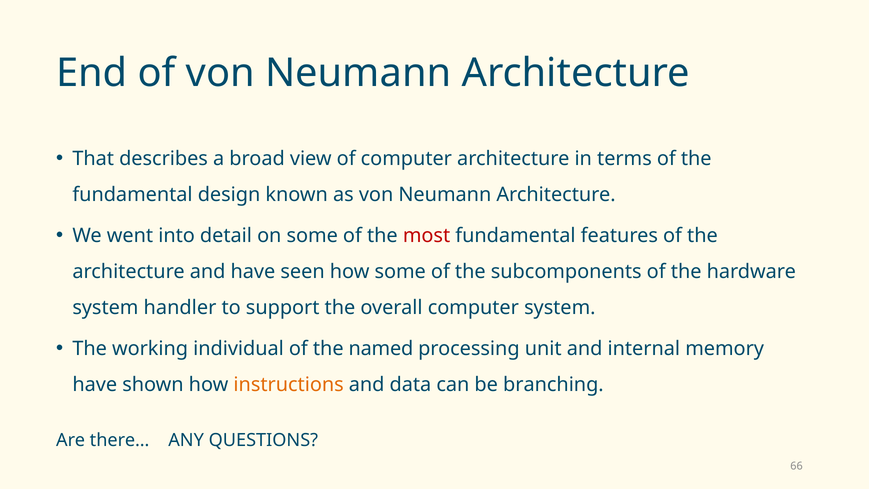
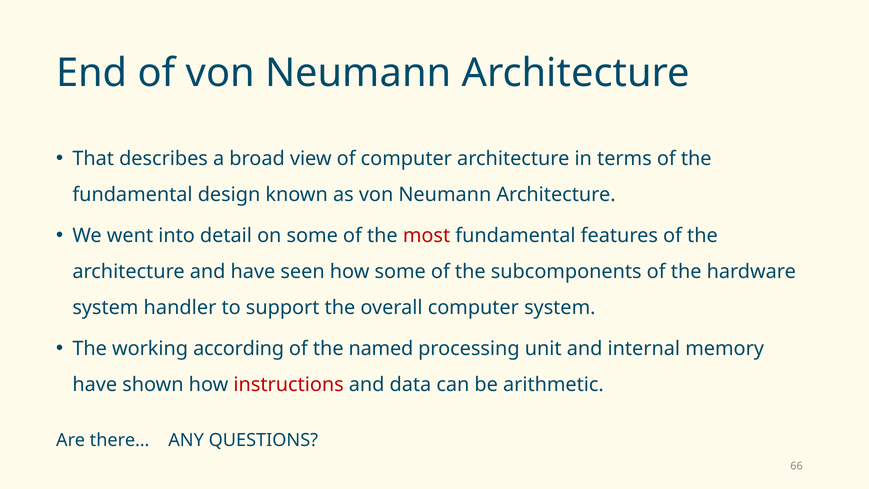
individual: individual -> according
instructions colour: orange -> red
branching: branching -> arithmetic
